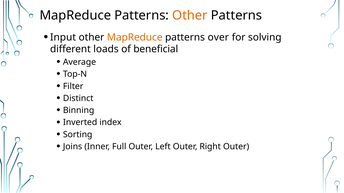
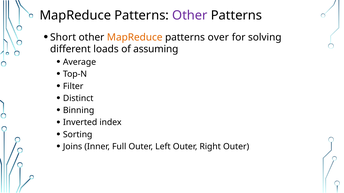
Other at (190, 16) colour: orange -> purple
Input: Input -> Short
beneficial: beneficial -> assuming
